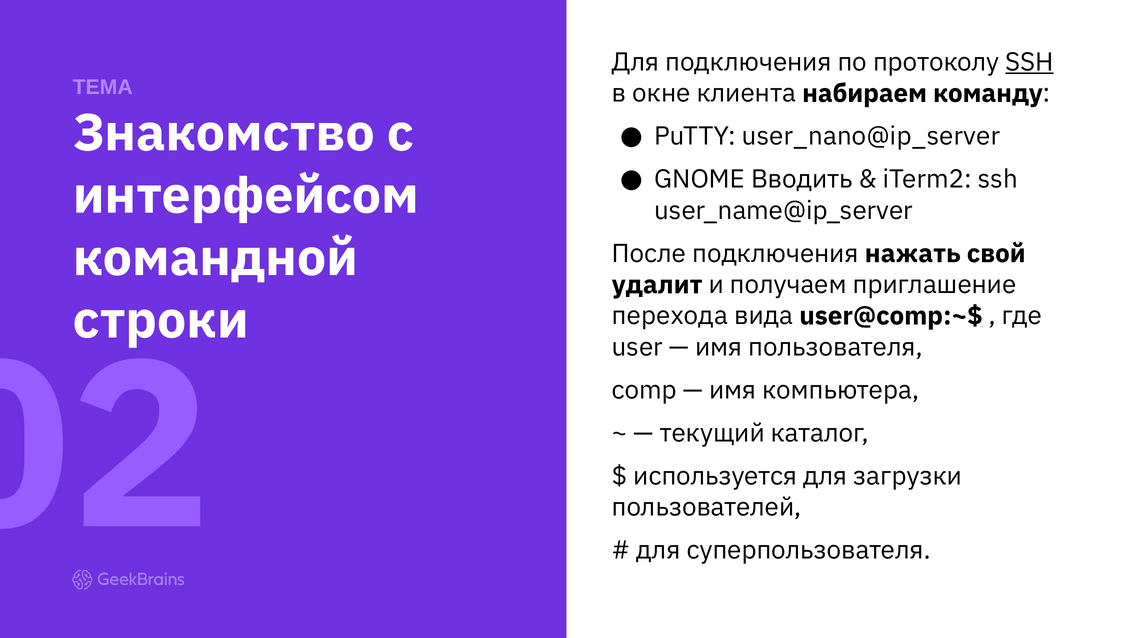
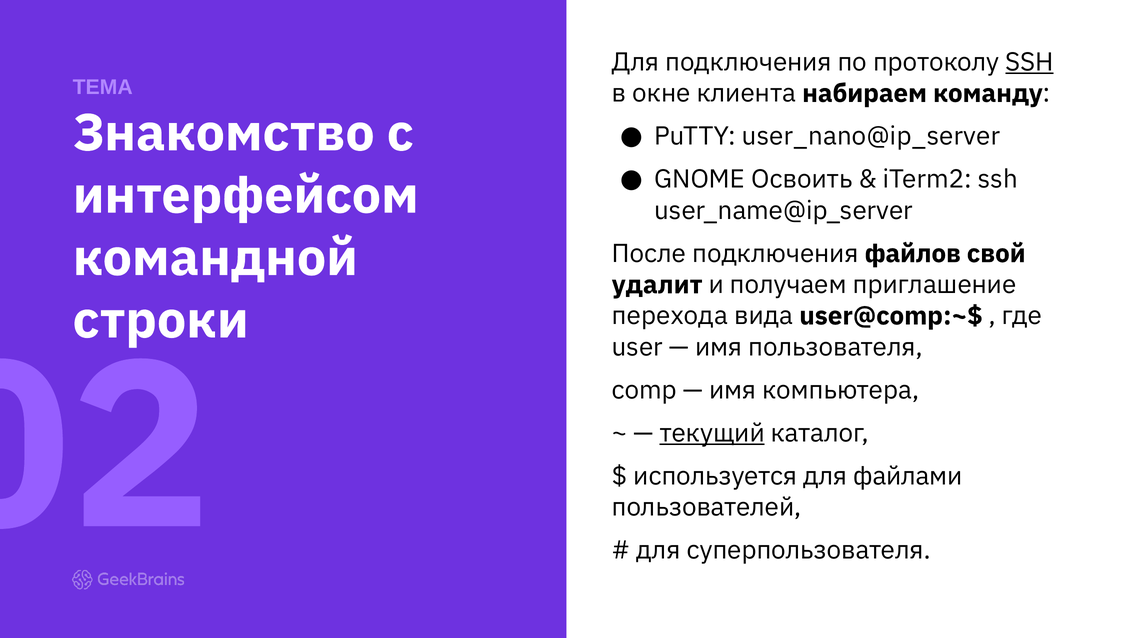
Вводить: Вводить -> Освоить
нажать: нажать -> файлов
текущий underline: none -> present
загрузки: загрузки -> файлами
